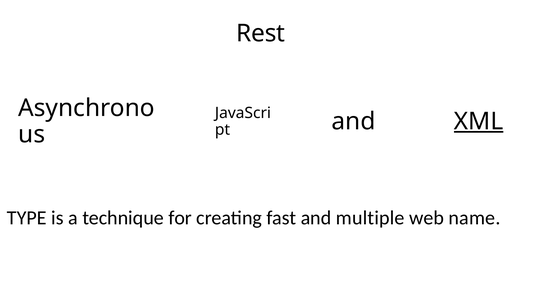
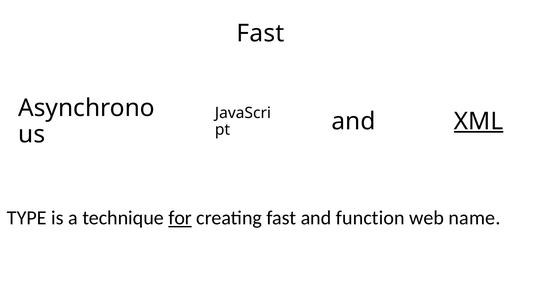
Rest at (261, 33): Rest -> Fast
for underline: none -> present
multiple: multiple -> function
